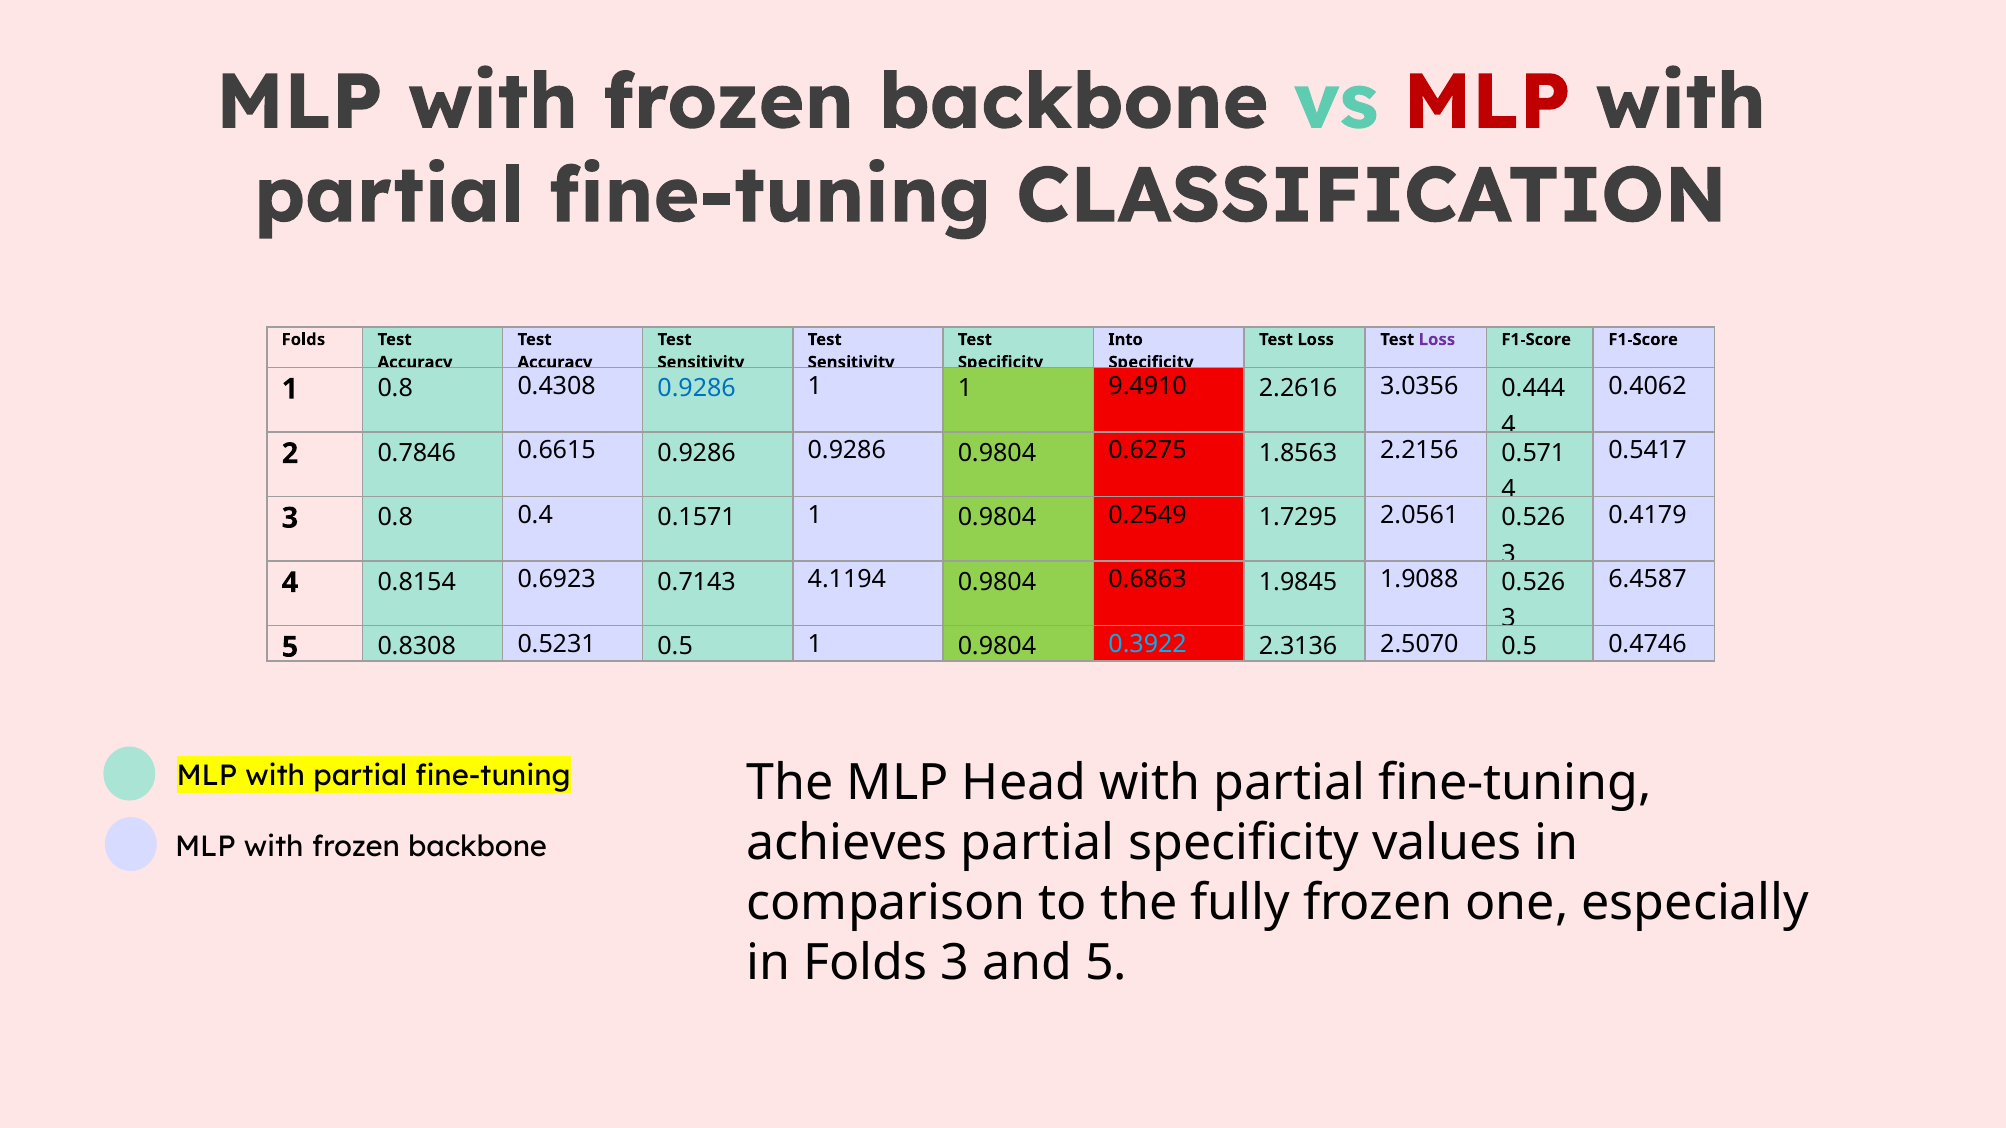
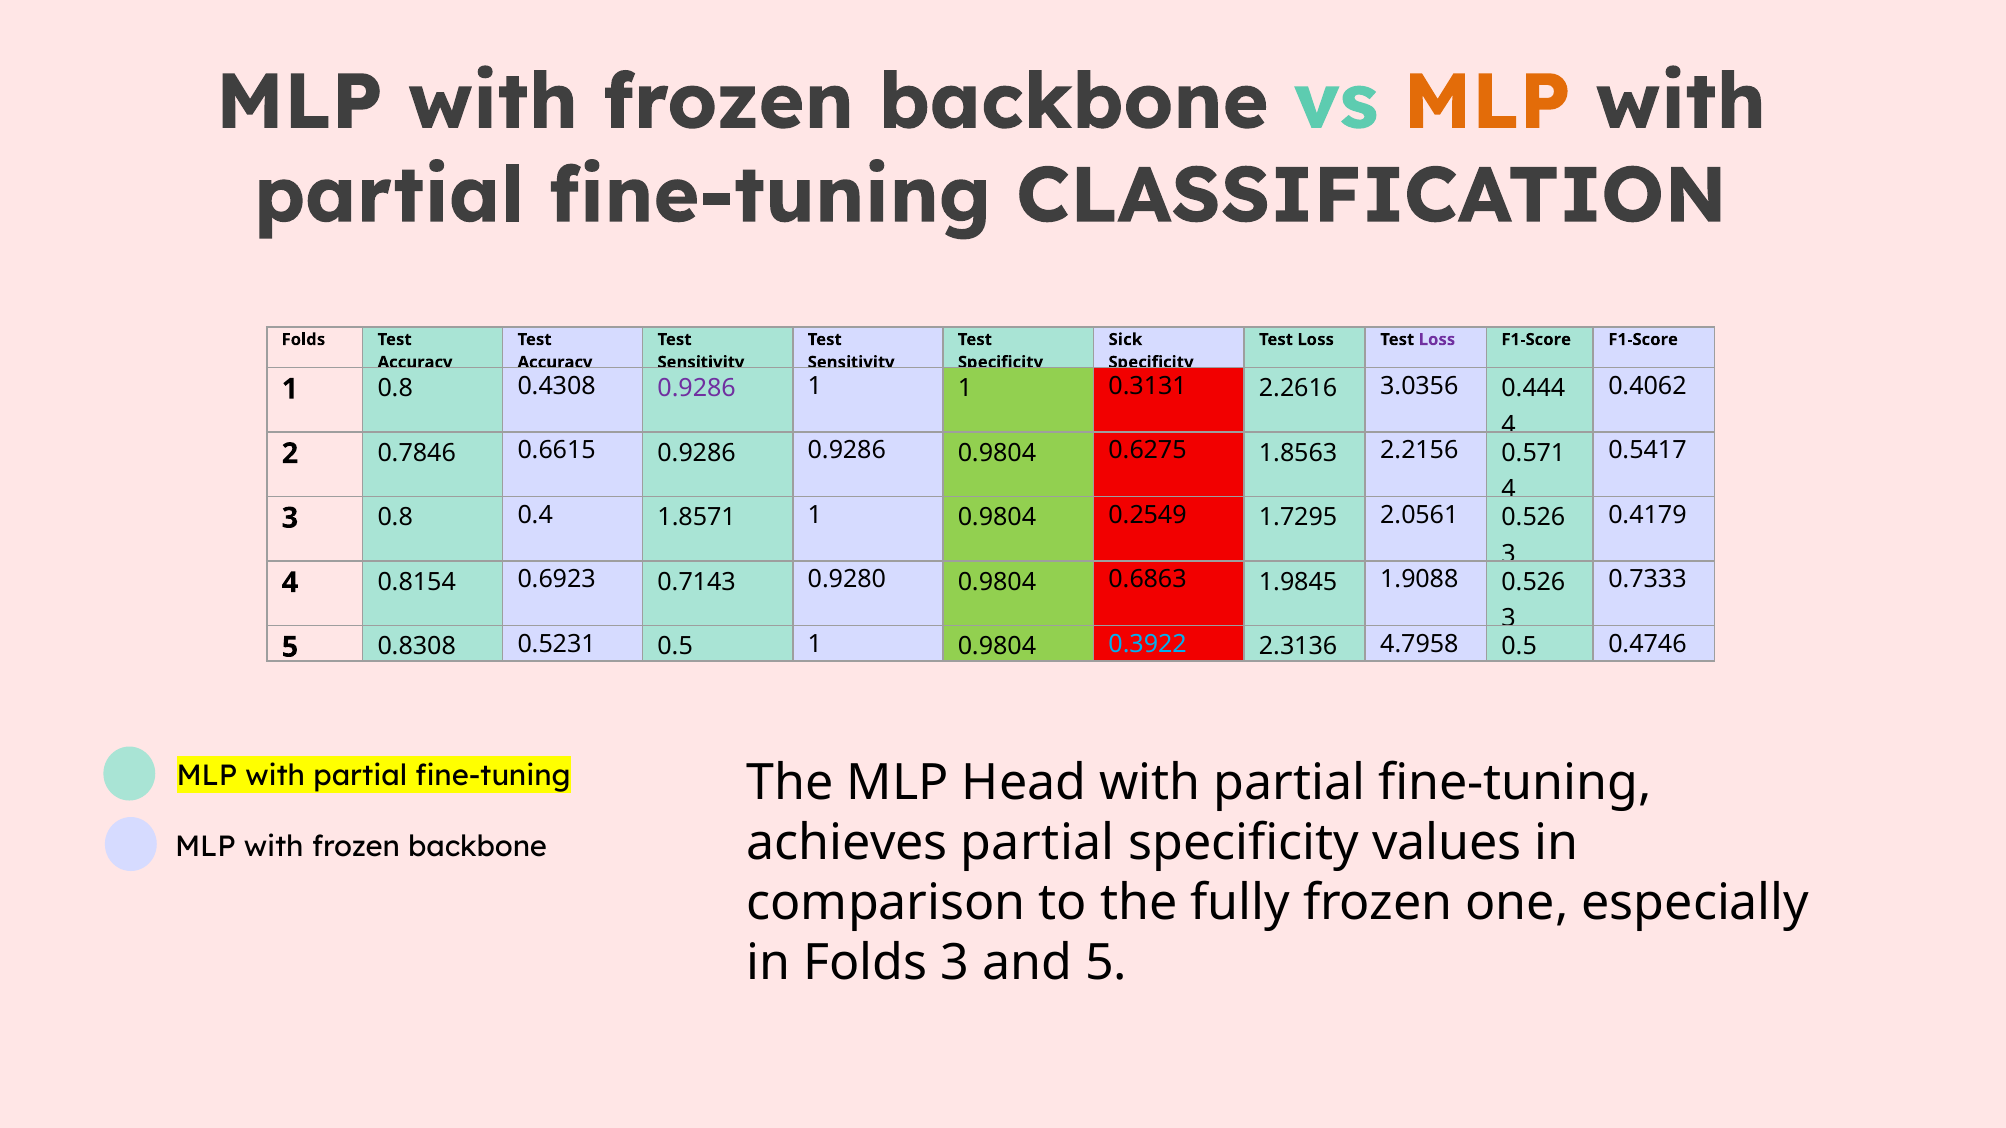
MLP at (1487, 102) colour: red -> orange
Into: Into -> Sick
0.9286 at (697, 389) colour: blue -> purple
9.4910: 9.4910 -> 0.3131
0.1571: 0.1571 -> 1.8571
6.4587: 6.4587 -> 0.7333
4.1194: 4.1194 -> 0.9280
2.5070: 2.5070 -> 4.7958
